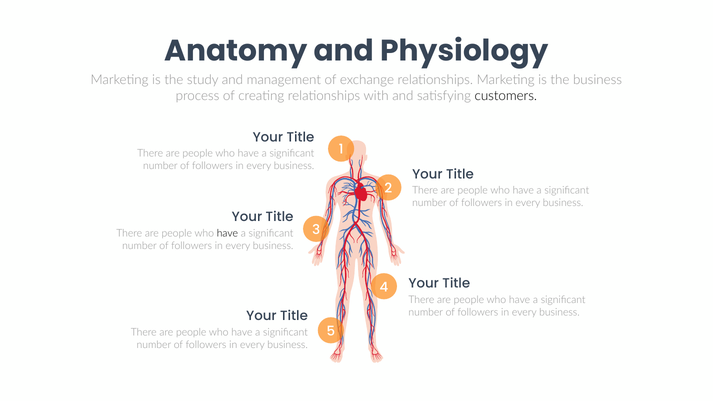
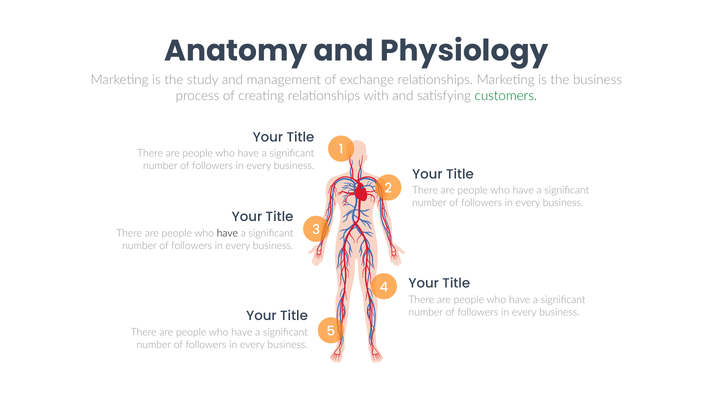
customers colour: black -> green
